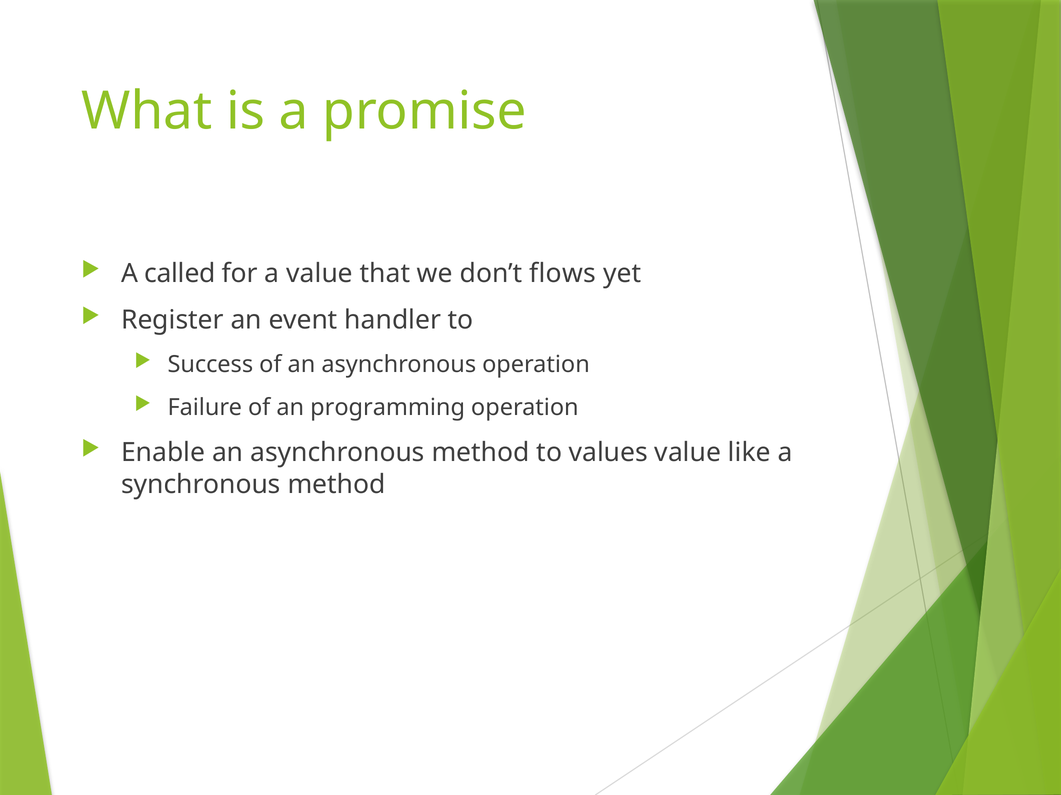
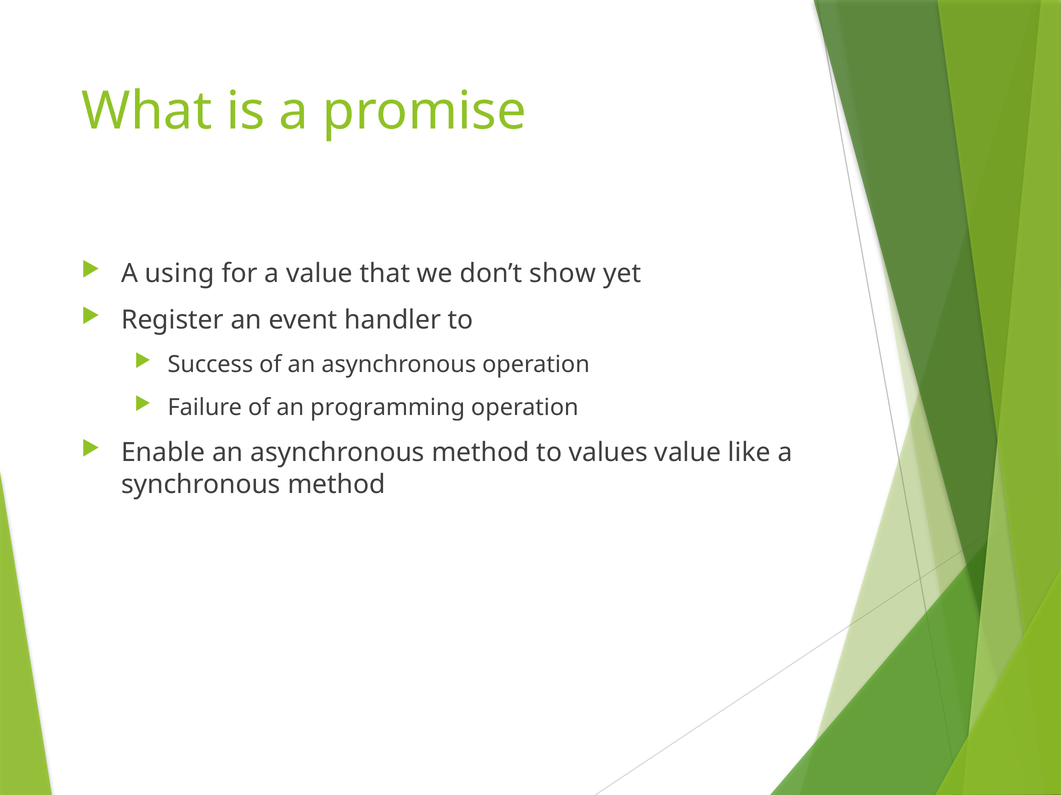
called: called -> using
flows: flows -> show
